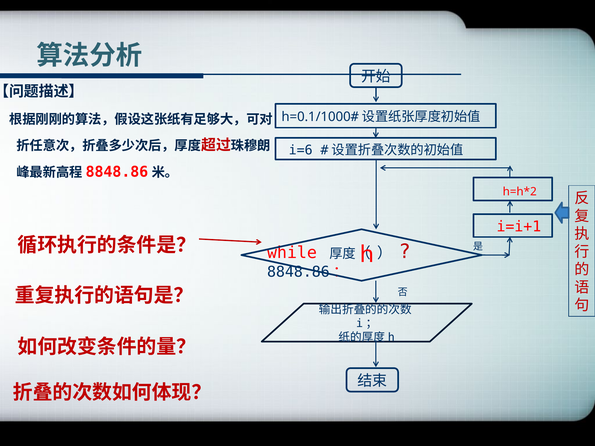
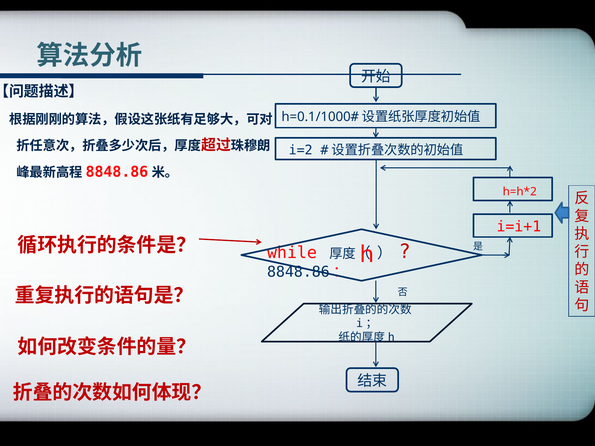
i=6: i=6 -> i=2
